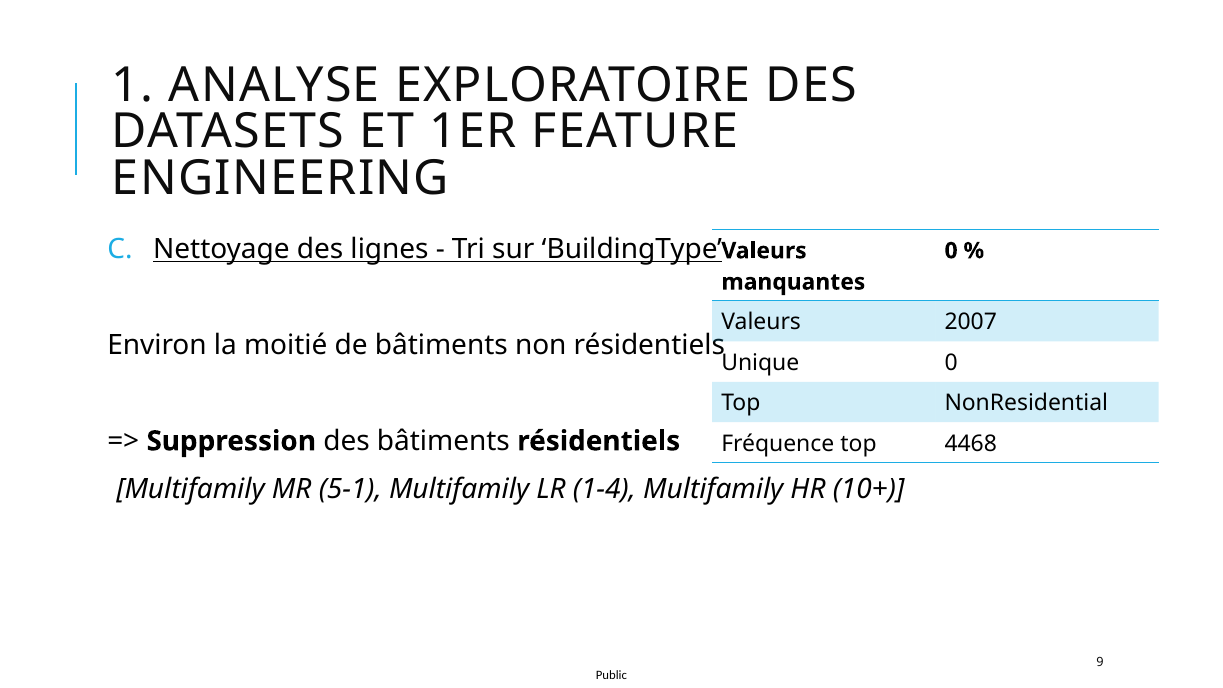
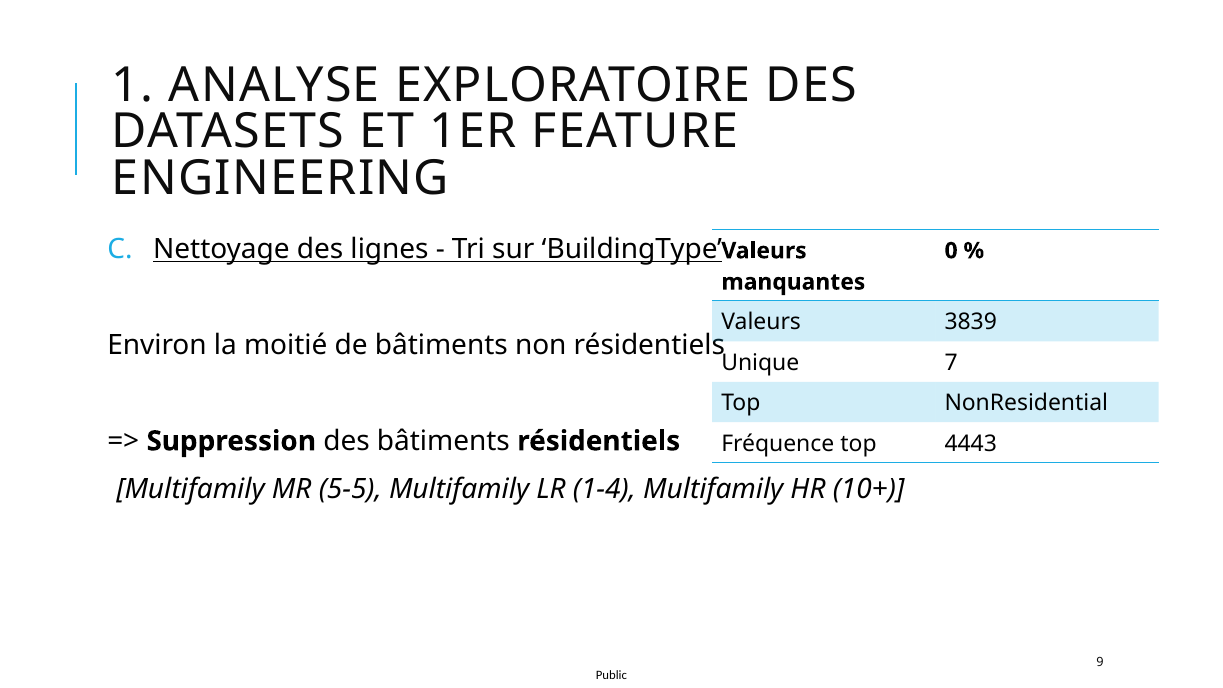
2007: 2007 -> 3839
Unique 0: 0 -> 7
4468: 4468 -> 4443
5-1: 5-1 -> 5-5
